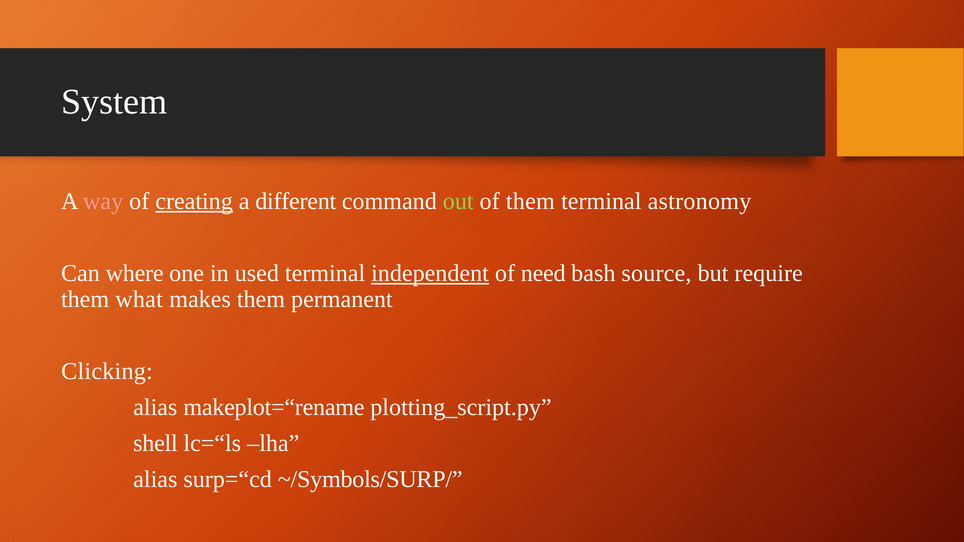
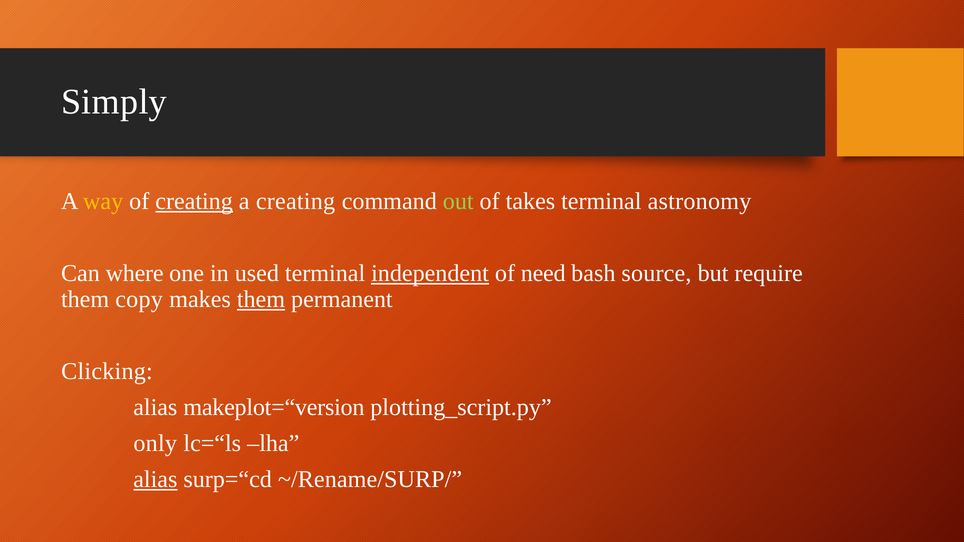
System: System -> Simply
way colour: pink -> yellow
a different: different -> creating
of them: them -> takes
what: what -> copy
them at (261, 299) underline: none -> present
makeplot=“rename: makeplot=“rename -> makeplot=“version
shell: shell -> only
alias at (155, 480) underline: none -> present
~/Symbols/SURP/: ~/Symbols/SURP/ -> ~/Rename/SURP/
